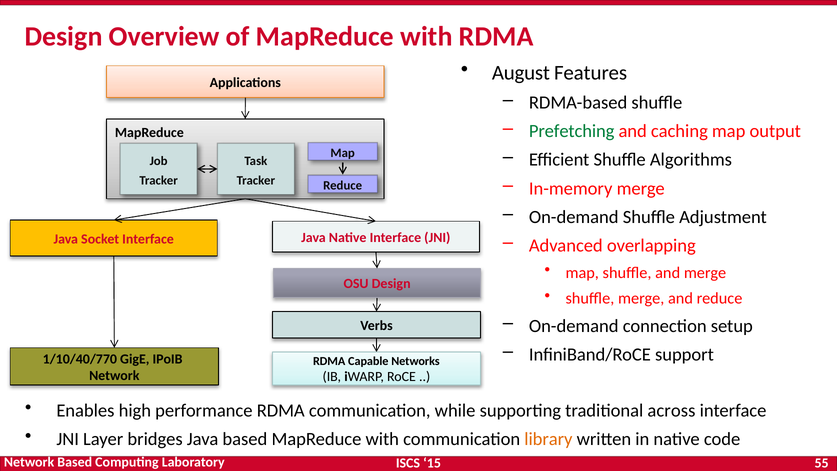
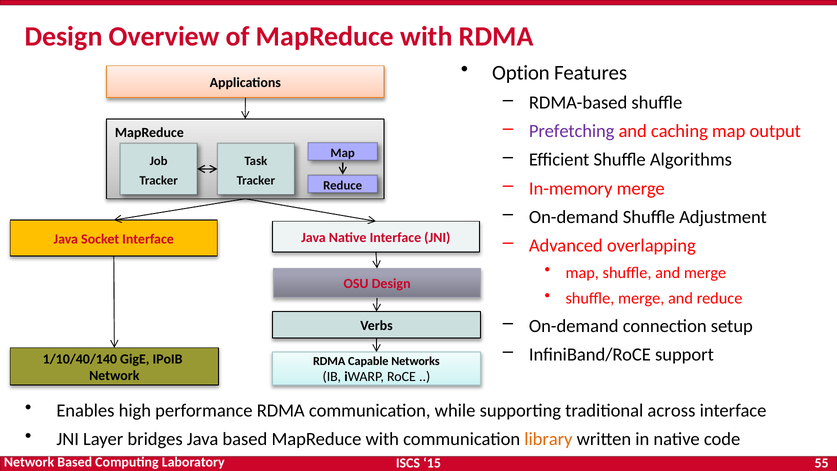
August: August -> Option
Prefetching colour: green -> purple
1/10/40/770: 1/10/40/770 -> 1/10/40/140
